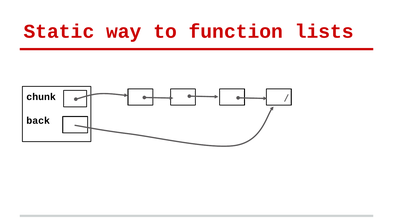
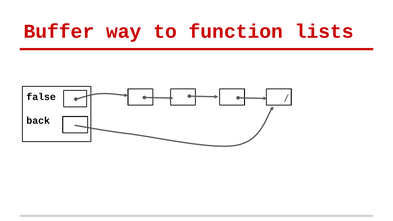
Static: Static -> Buffer
chunk: chunk -> false
